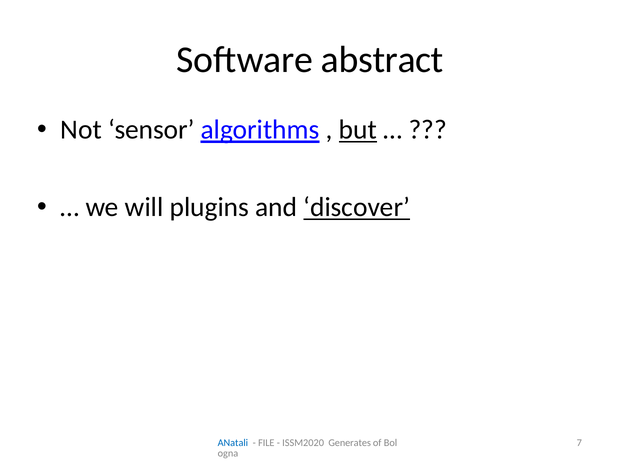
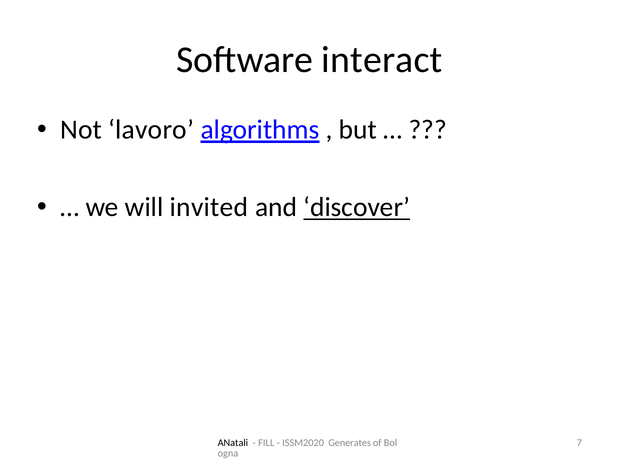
abstract: abstract -> interact
sensor: sensor -> lavoro
but underline: present -> none
plugins: plugins -> invited
ANatali colour: blue -> black
FILE: FILE -> FILL
